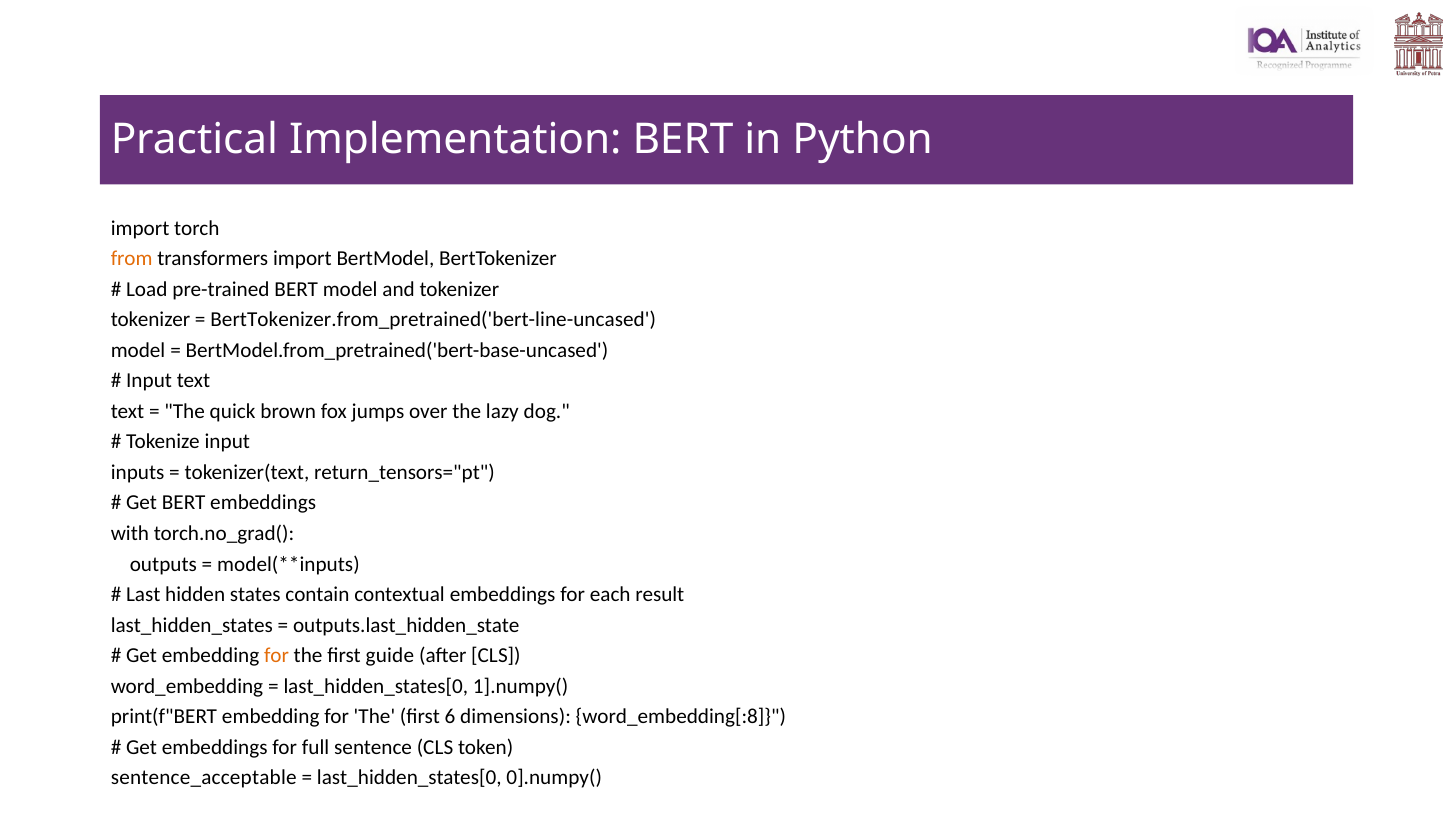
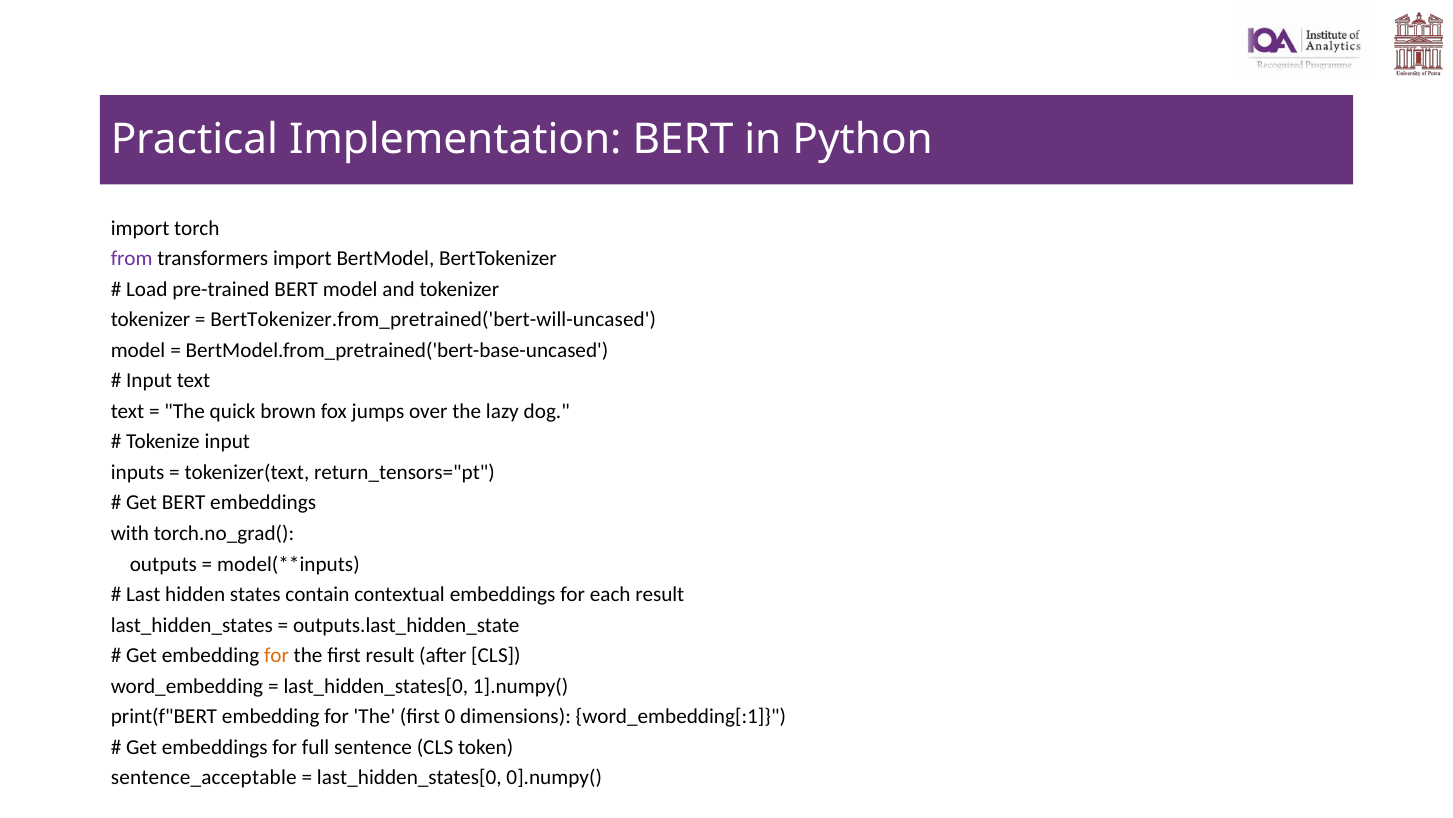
from colour: orange -> purple
BertTokenizer.from_pretrained('bert-line-uncased: BertTokenizer.from_pretrained('bert-line-uncased -> BertTokenizer.from_pretrained('bert-will-uncased
first guide: guide -> result
6: 6 -> 0
word_embedding[:8: word_embedding[:8 -> word_embedding[:1
